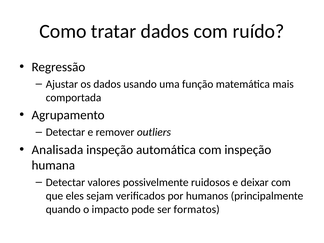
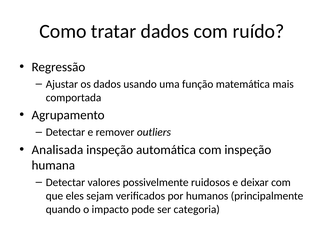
formatos: formatos -> categoria
